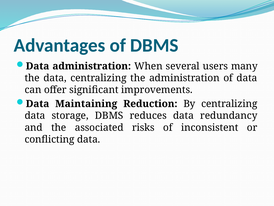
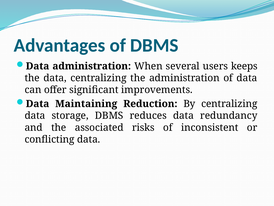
many: many -> keeps
